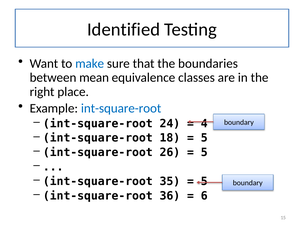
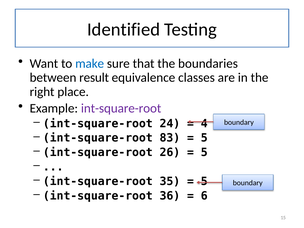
mean: mean -> result
int-square-root at (121, 108) colour: blue -> purple
18: 18 -> 83
